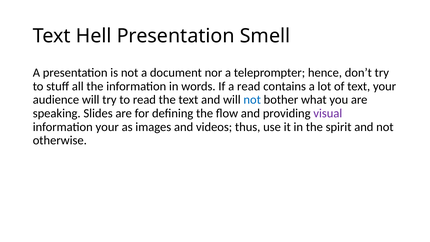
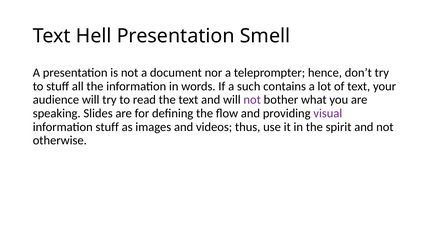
a read: read -> such
not at (252, 100) colour: blue -> purple
information your: your -> stuff
